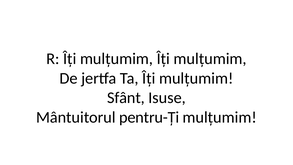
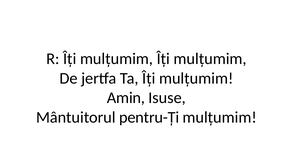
Sfânt: Sfânt -> Amin
